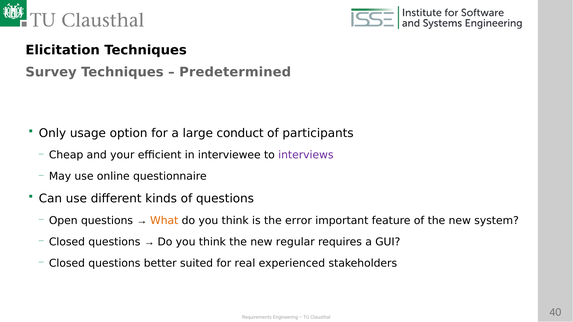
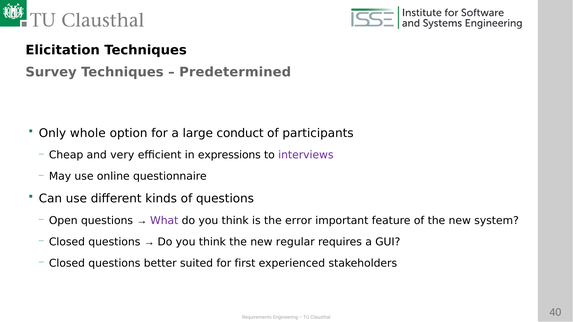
usage: usage -> whole
your: your -> very
interviewee: interviewee -> expressions
What colour: orange -> purple
real: real -> first
